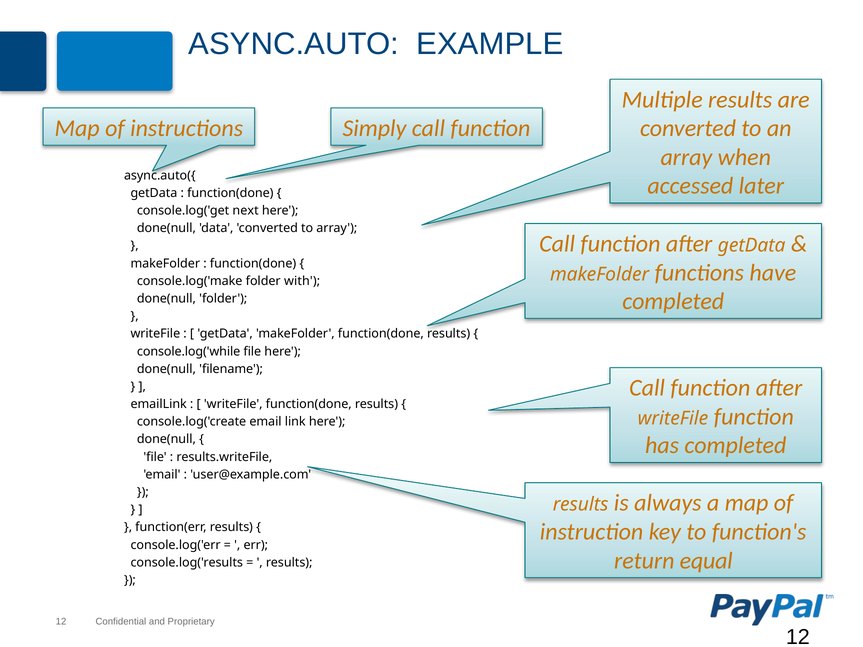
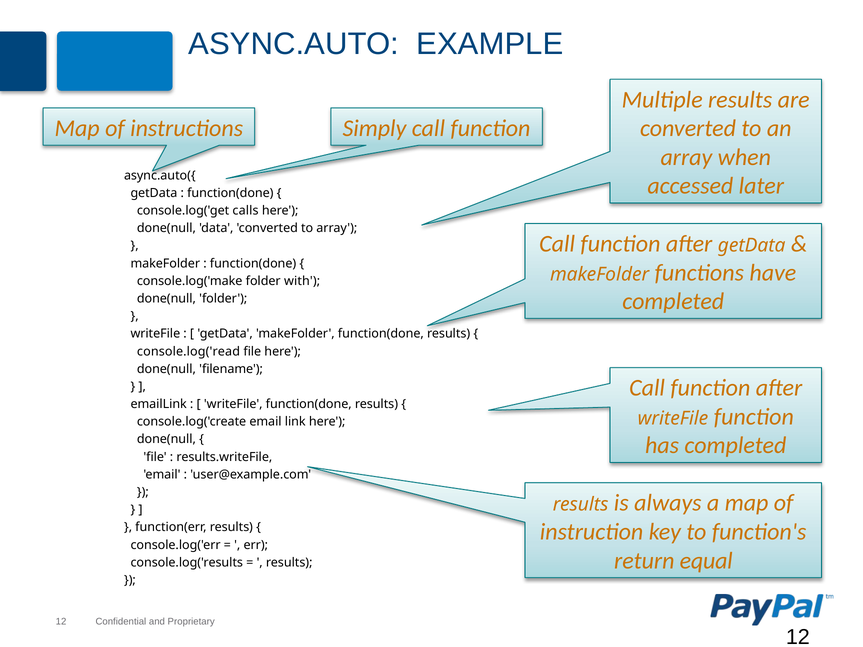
next: next -> calls
console.log('while: console.log('while -> console.log('read
